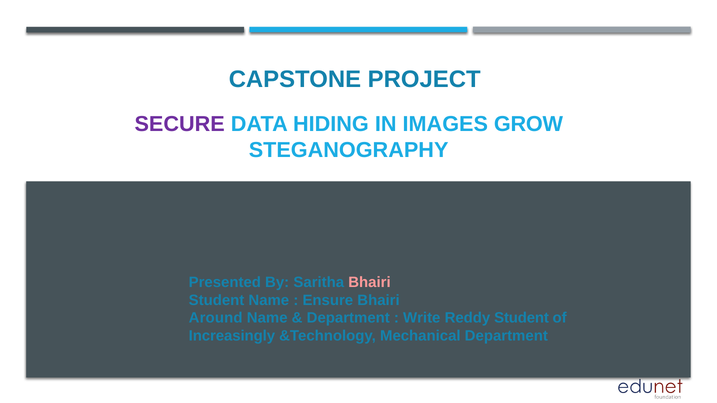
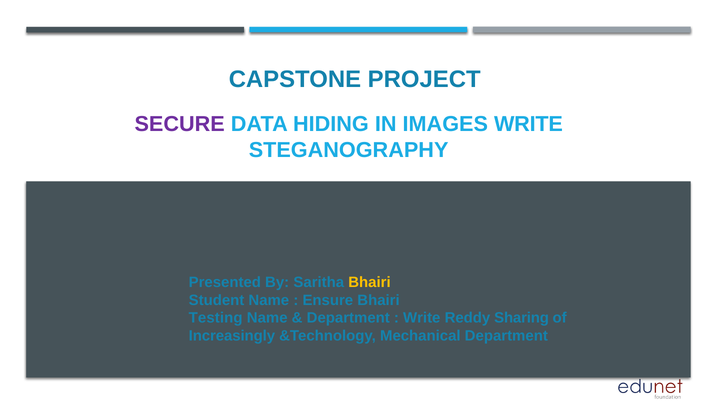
IMAGES GROW: GROW -> WRITE
Bhairi at (369, 282) colour: pink -> yellow
Around: Around -> Testing
Reddy Student: Student -> Sharing
